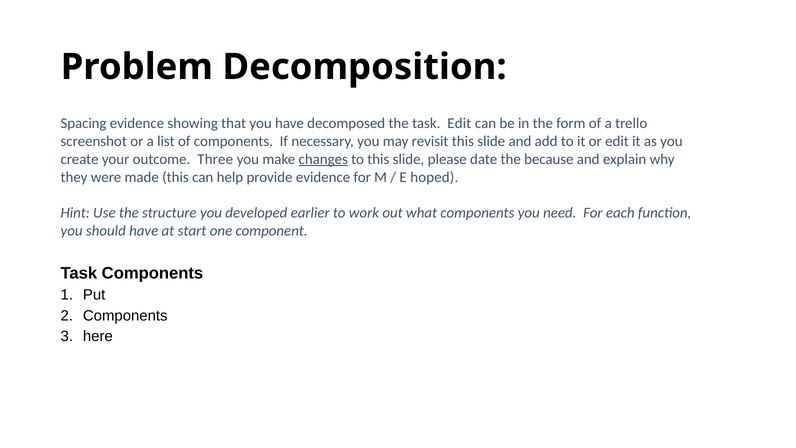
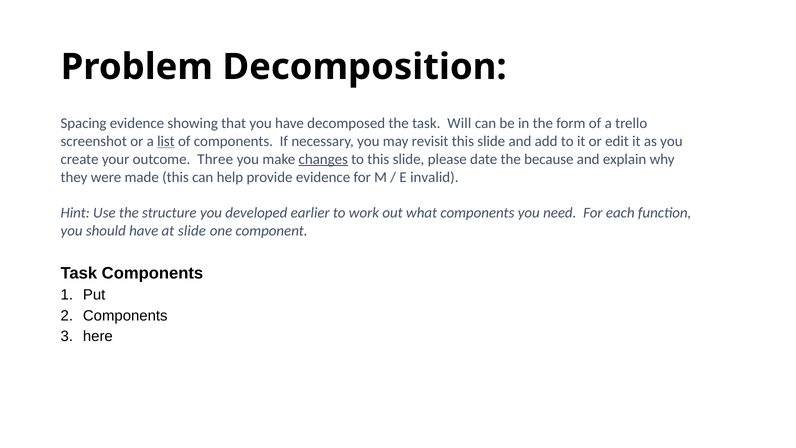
task Edit: Edit -> Will
list underline: none -> present
hoped: hoped -> invalid
at start: start -> slide
